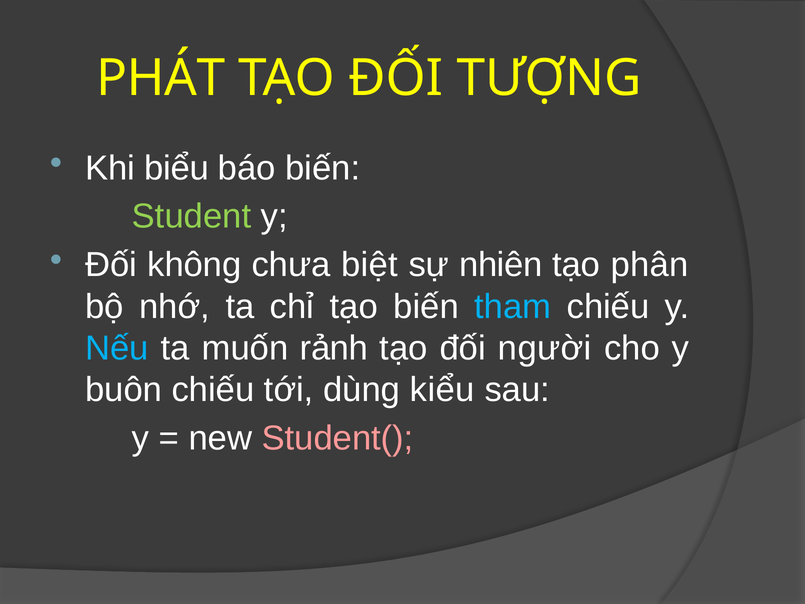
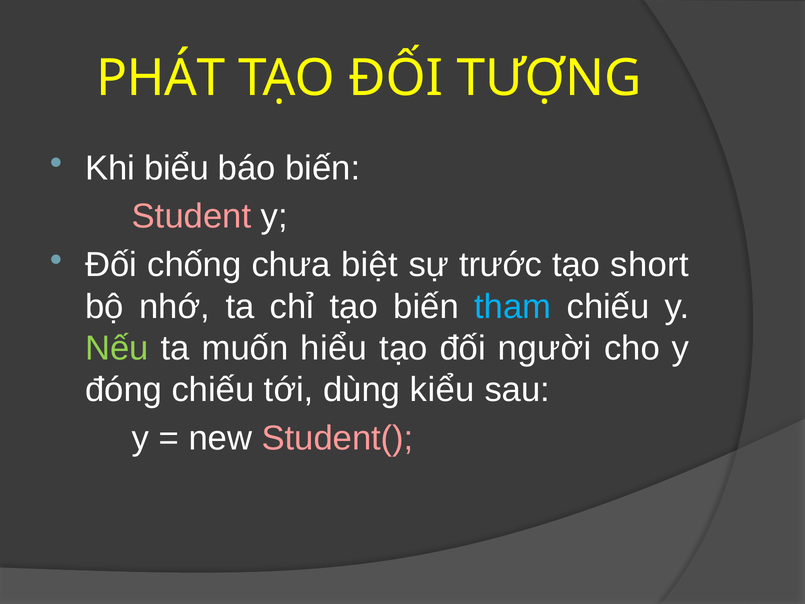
Student colour: light green -> pink
không: không -> chống
nhiên: nhiên -> trước
phân: phân -> short
Nếu colour: light blue -> light green
rảnh: rảnh -> hiểu
buôn: buôn -> đóng
